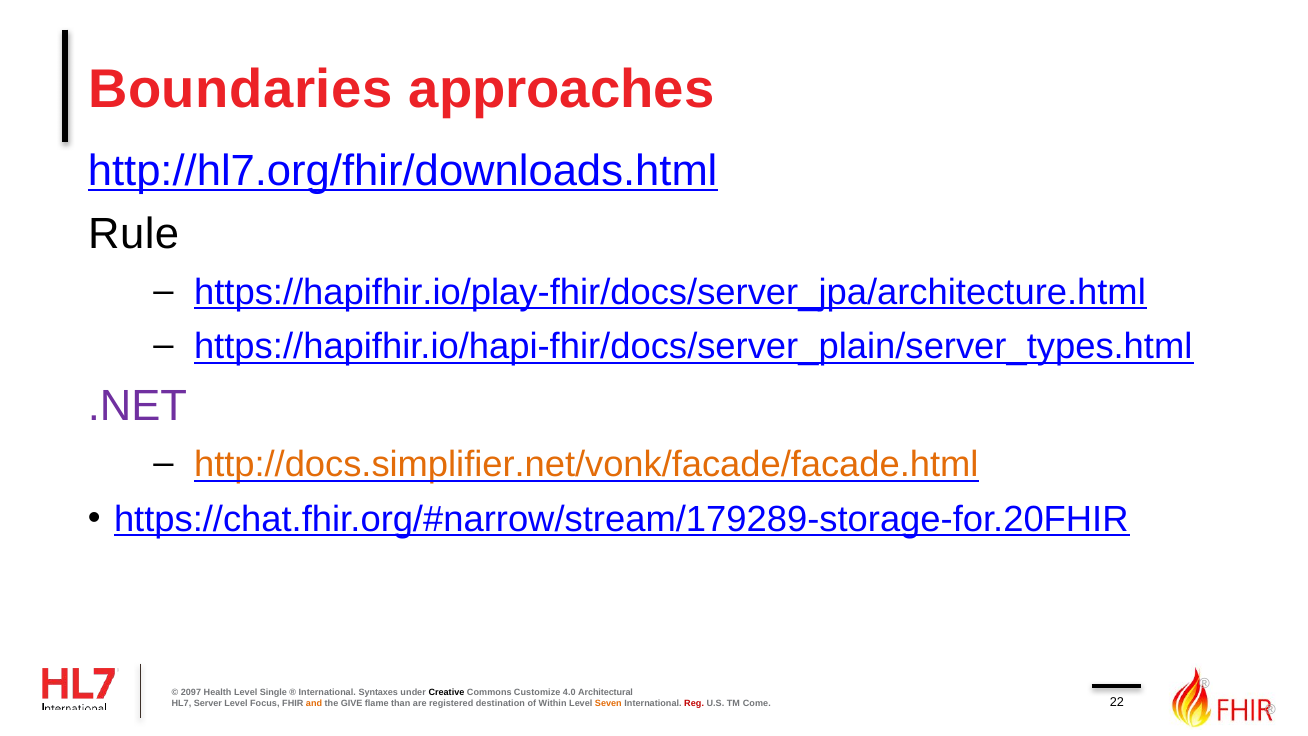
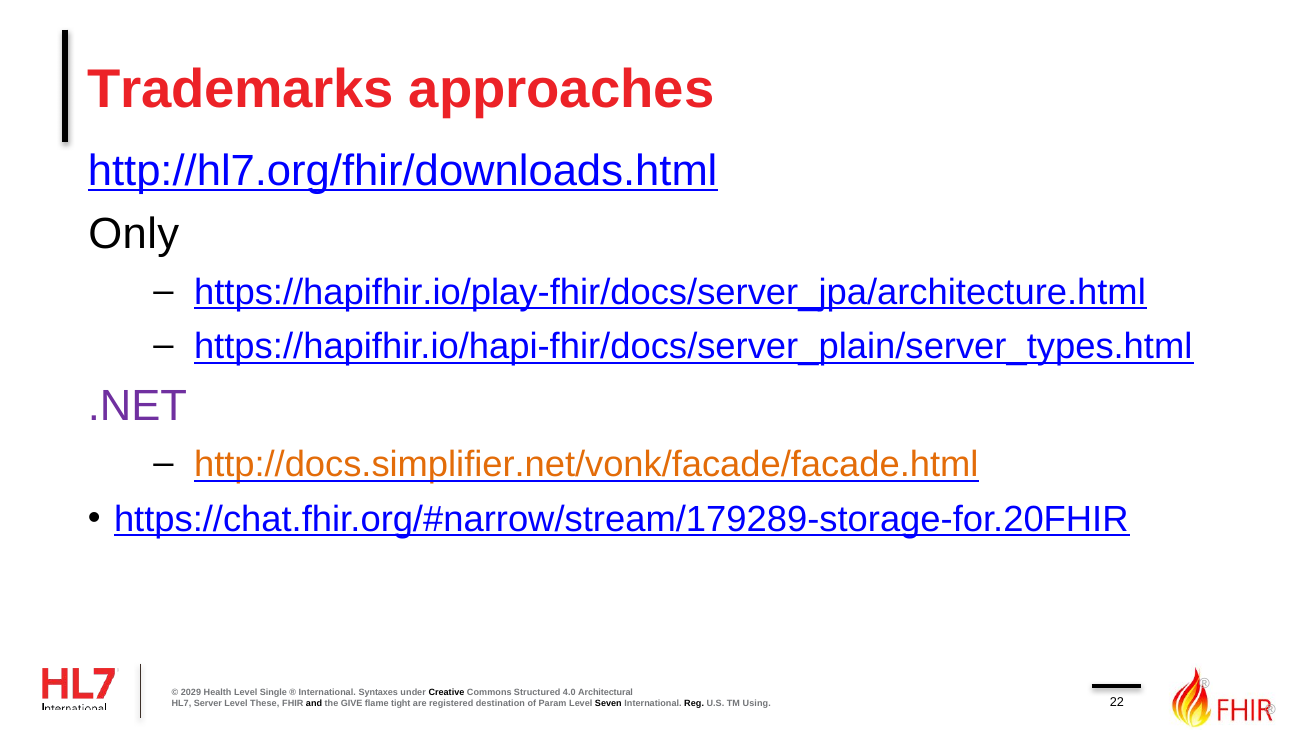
Boundaries: Boundaries -> Trademarks
Rule: Rule -> Only
2097: 2097 -> 2029
Customize: Customize -> Structured
Focus: Focus -> These
and colour: orange -> black
than: than -> tight
Within: Within -> Param
Seven colour: orange -> black
Reg colour: red -> black
Come: Come -> Using
